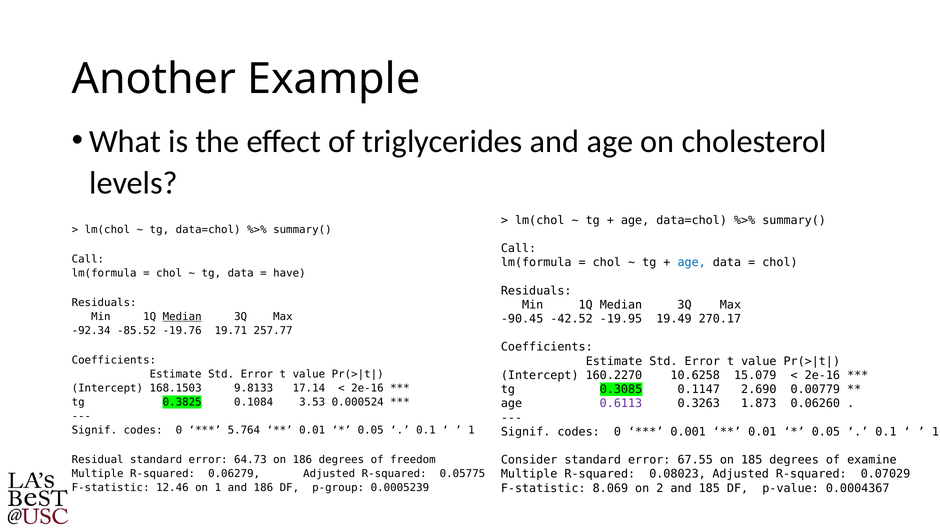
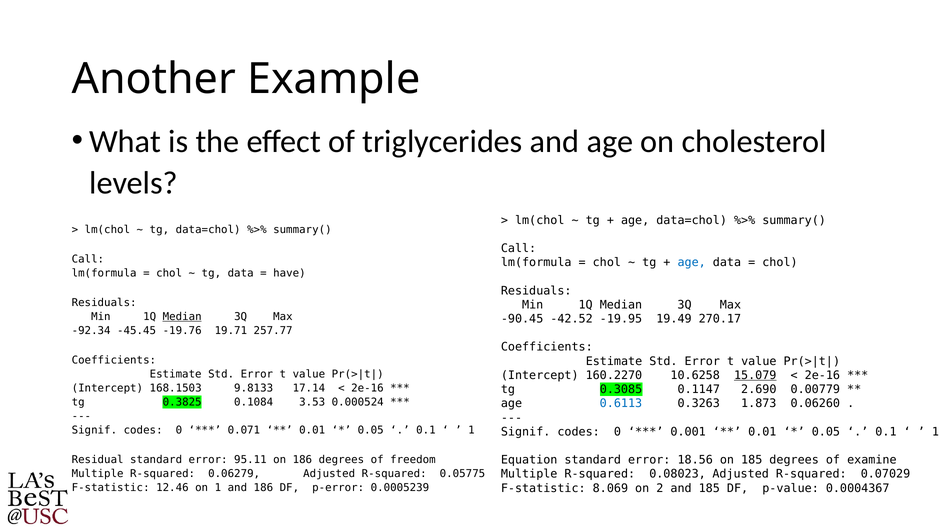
-85.52: -85.52 -> -45.45
15.079 underline: none -> present
0.6113 colour: purple -> blue
5.764: 5.764 -> 0.071
64.73: 64.73 -> 95.11
Consider: Consider -> Equation
67.55: 67.55 -> 18.56
p-group: p-group -> p-error
